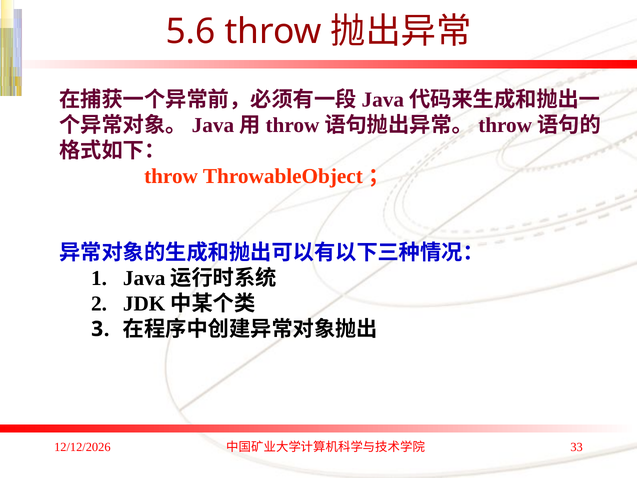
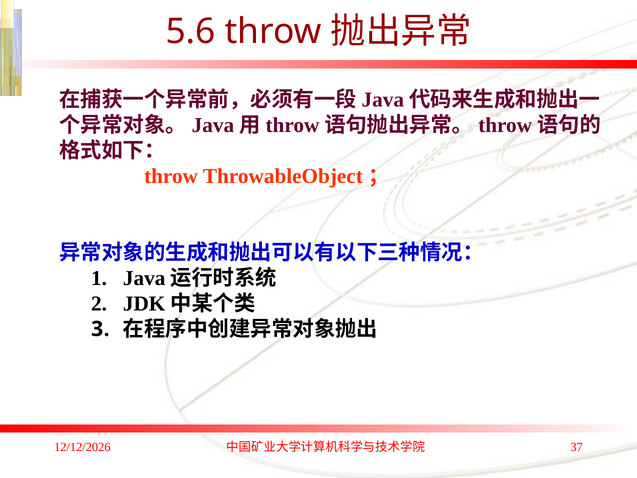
33: 33 -> 37
